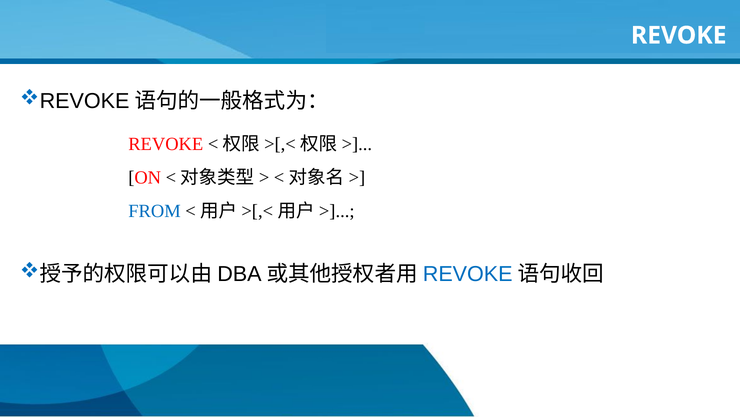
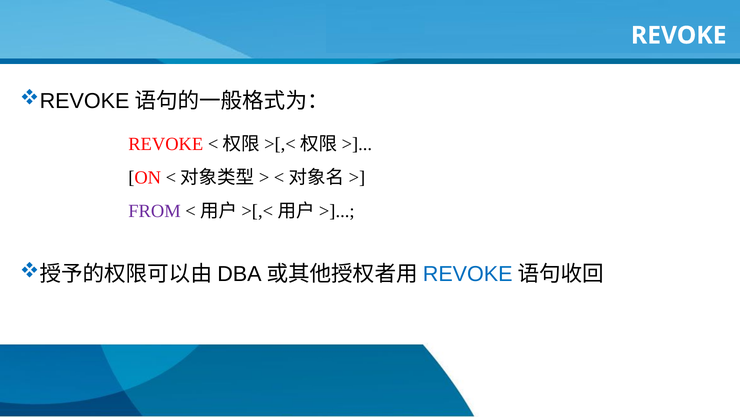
FROM colour: blue -> purple
